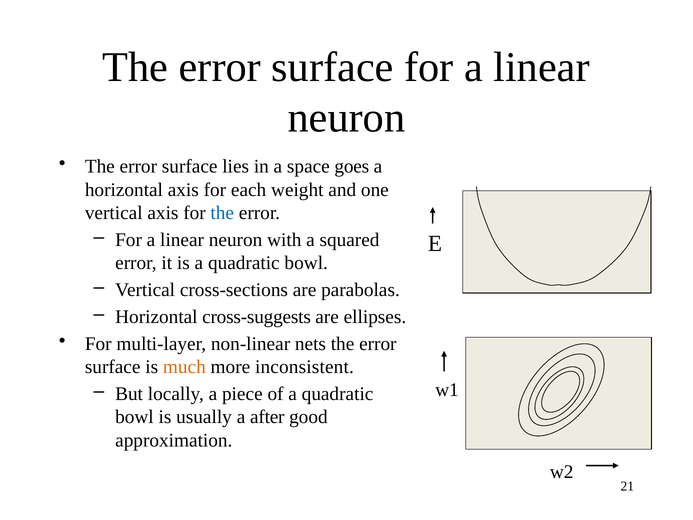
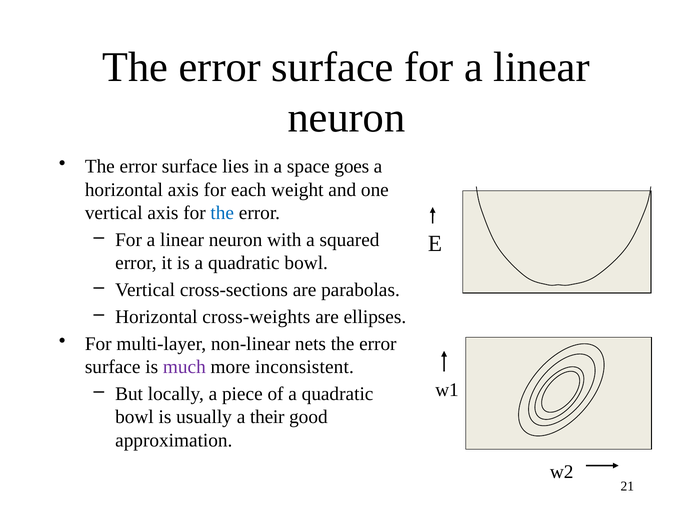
cross-suggests: cross-suggests -> cross-weights
much colour: orange -> purple
after: after -> their
